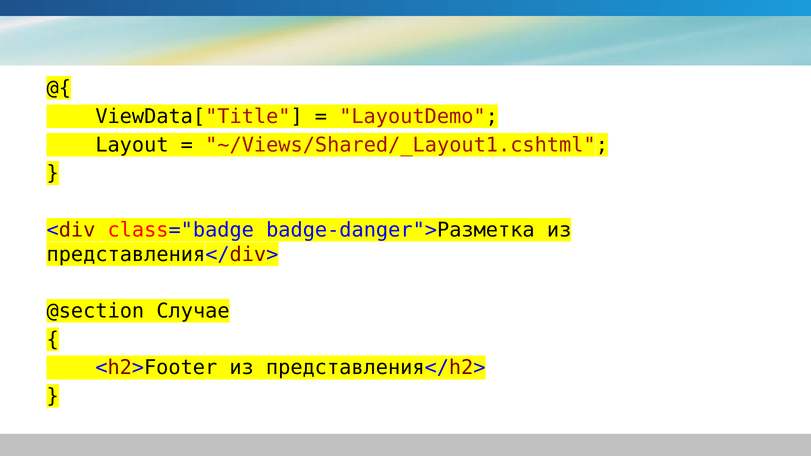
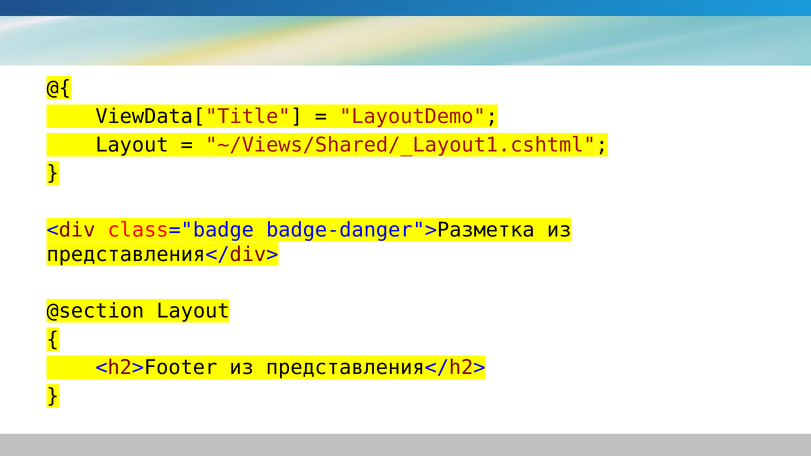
@section Случае: Случае -> Layout
